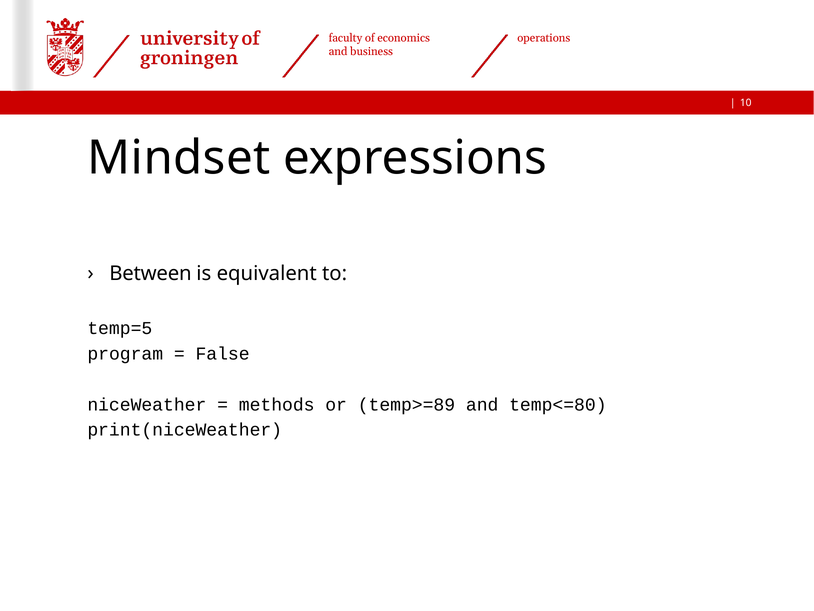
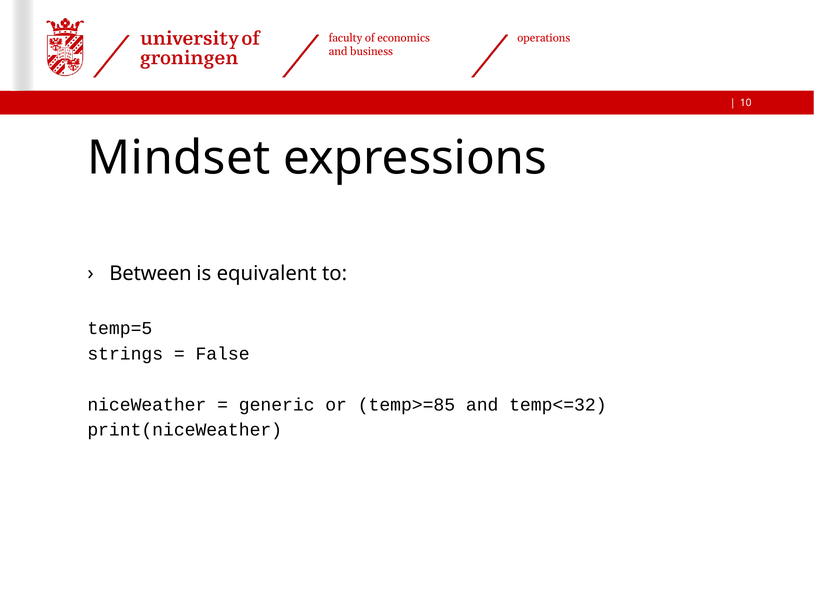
program: program -> strings
methods: methods -> generic
temp>=89: temp>=89 -> temp>=85
temp<=80: temp<=80 -> temp<=32
